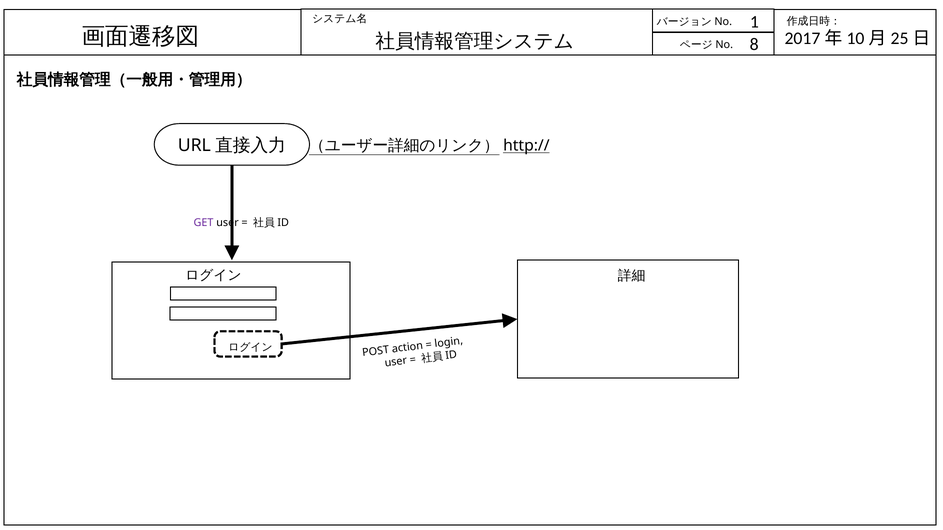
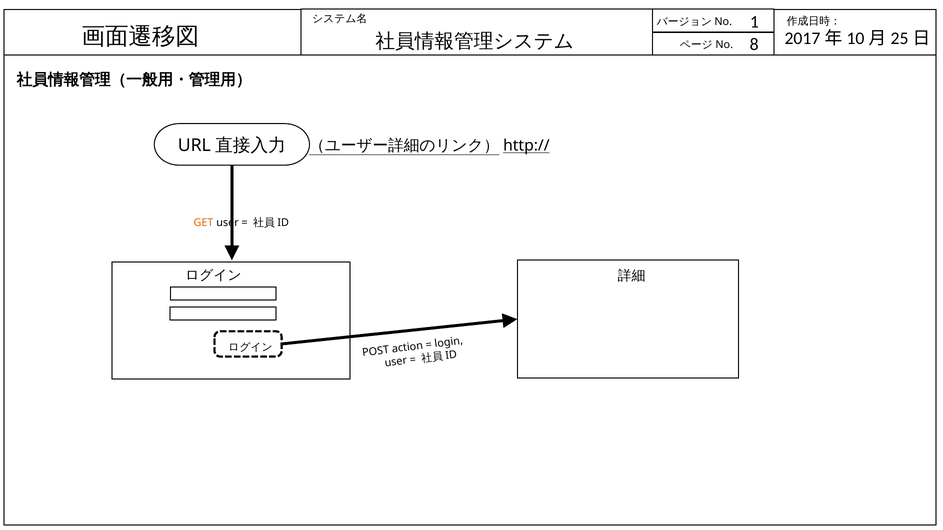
GET colour: purple -> orange
